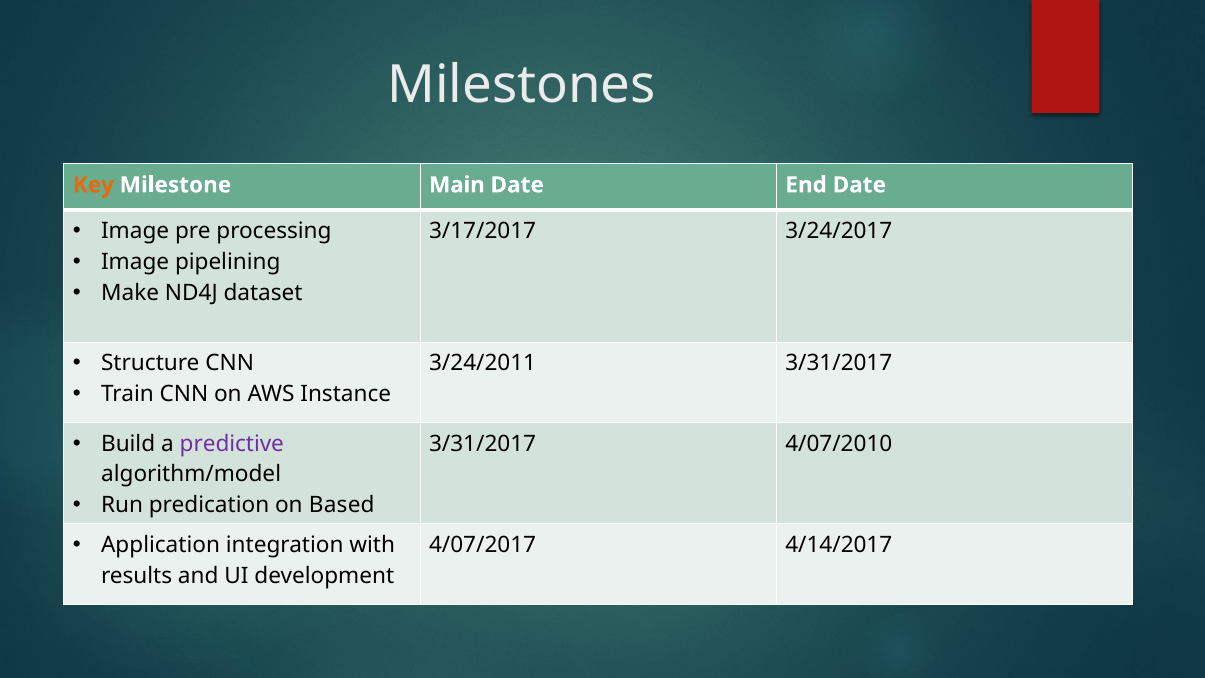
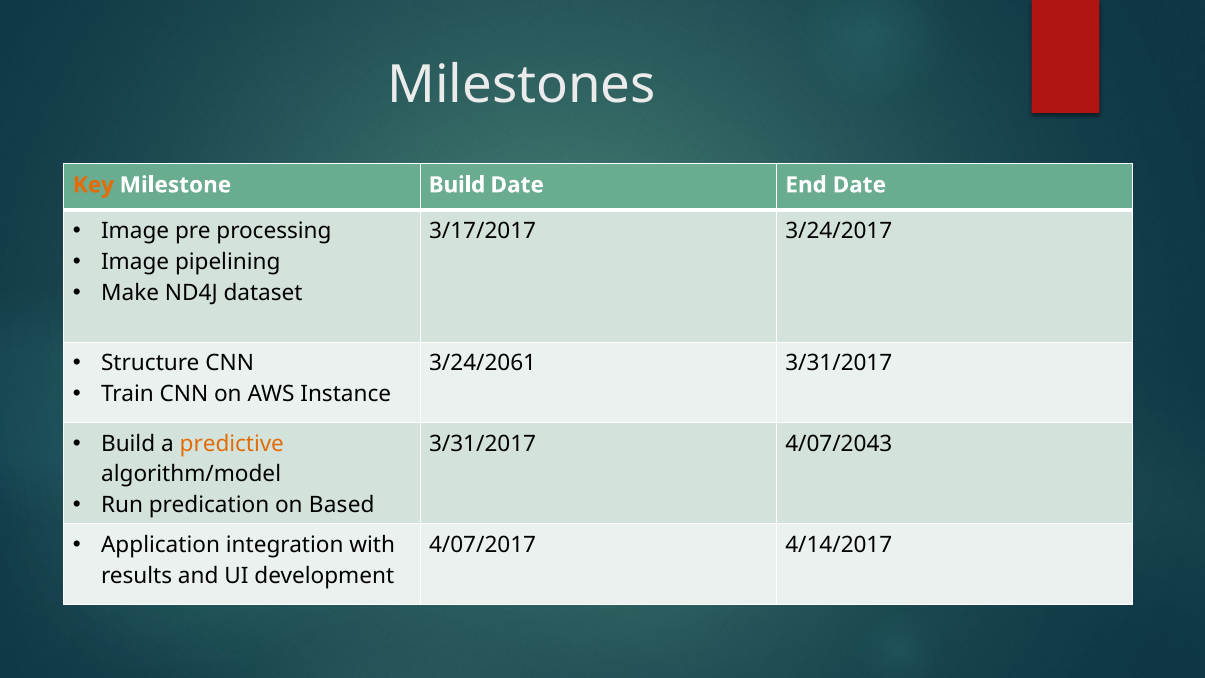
Milestone Main: Main -> Build
3/24/2011: 3/24/2011 -> 3/24/2061
predictive colour: purple -> orange
4/07/2010: 4/07/2010 -> 4/07/2043
